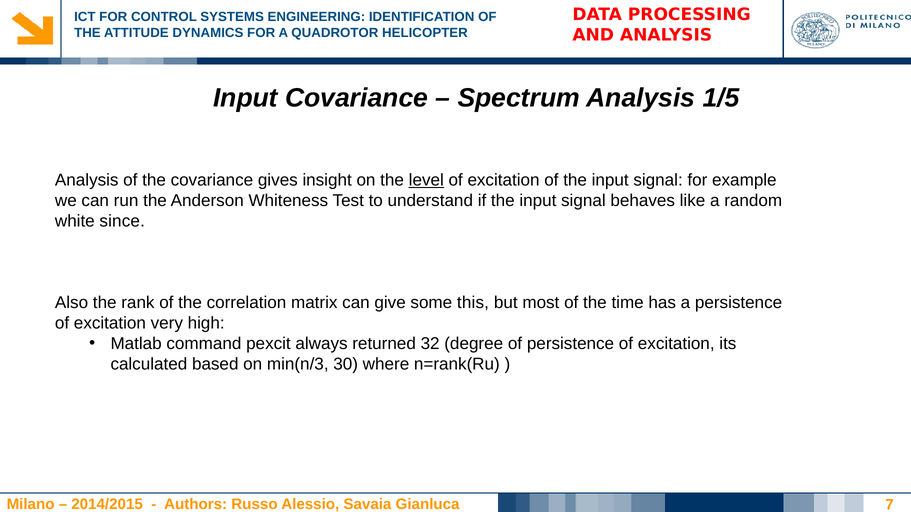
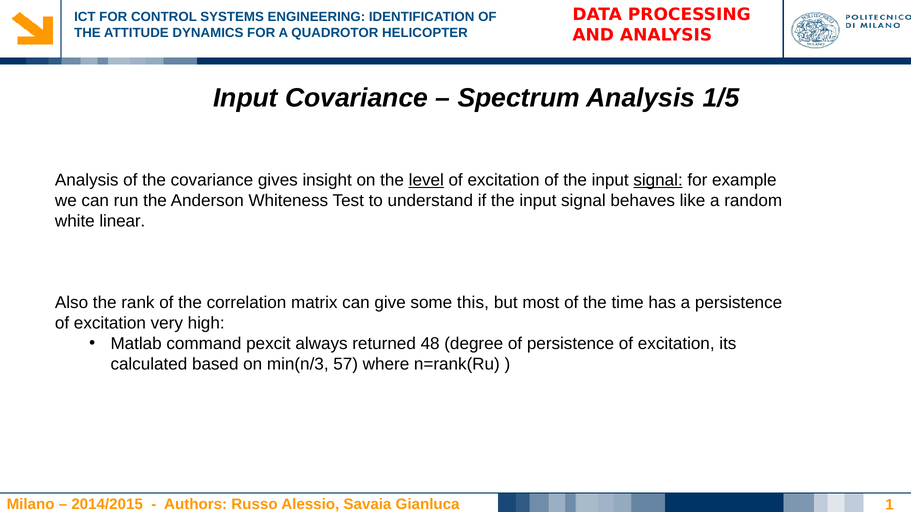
signal at (658, 180) underline: none -> present
since: since -> linear
32: 32 -> 48
30: 30 -> 57
7: 7 -> 1
